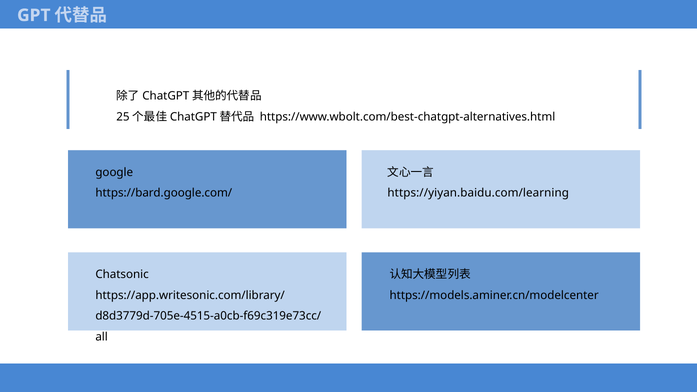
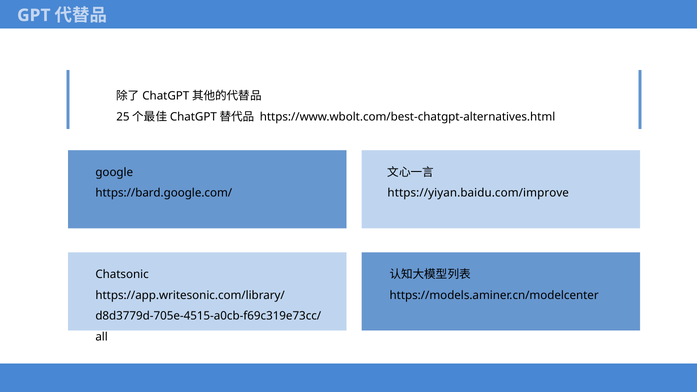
https://yiyan.baidu.com/learning: https://yiyan.baidu.com/learning -> https://yiyan.baidu.com/improve
